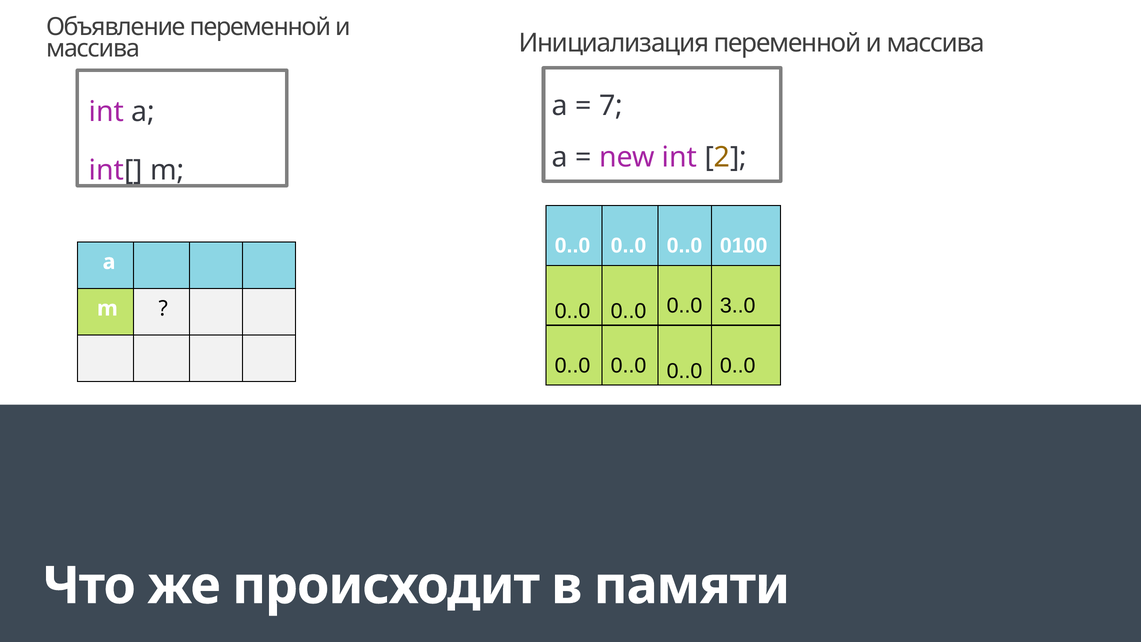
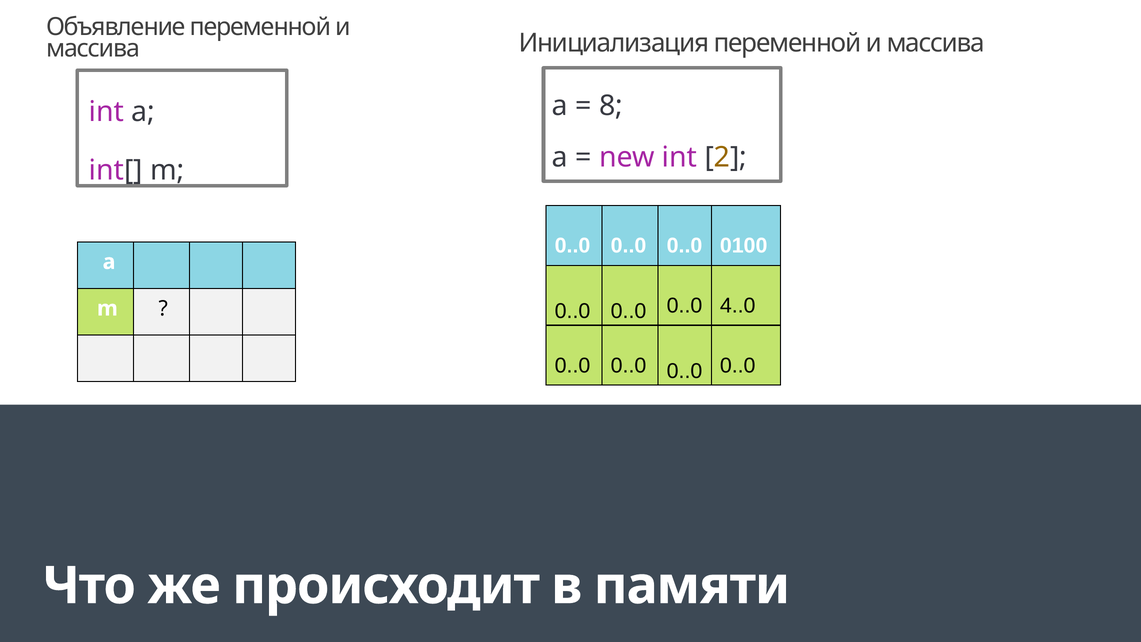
7: 7 -> 8
3..0: 3..0 -> 4..0
